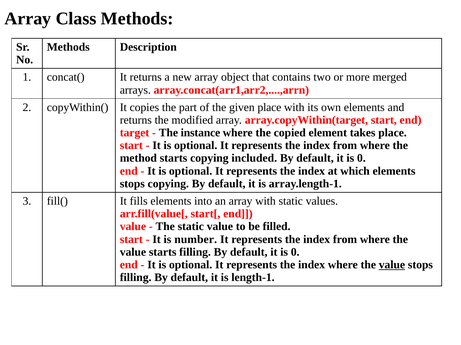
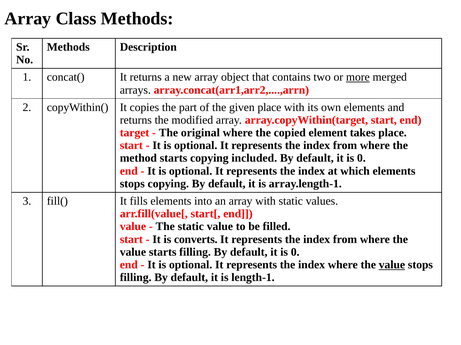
more underline: none -> present
instance: instance -> original
number: number -> converts
